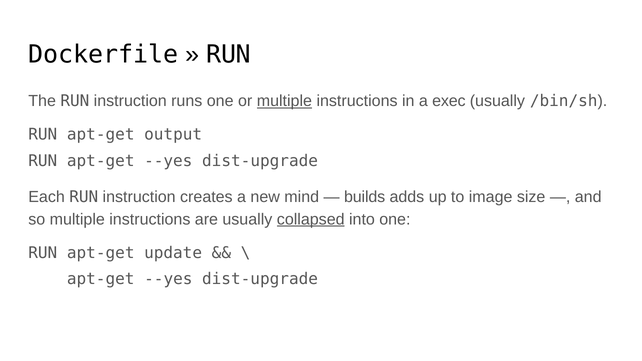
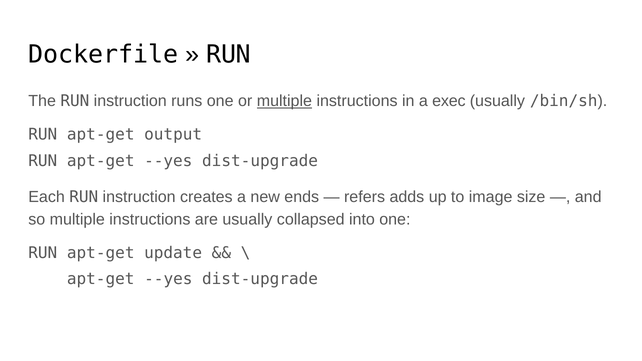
mind: mind -> ends
builds: builds -> refers
collapsed underline: present -> none
